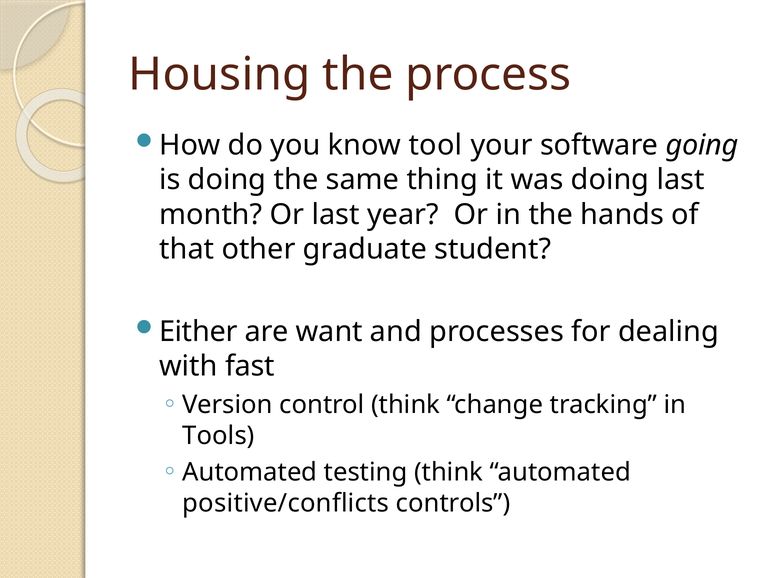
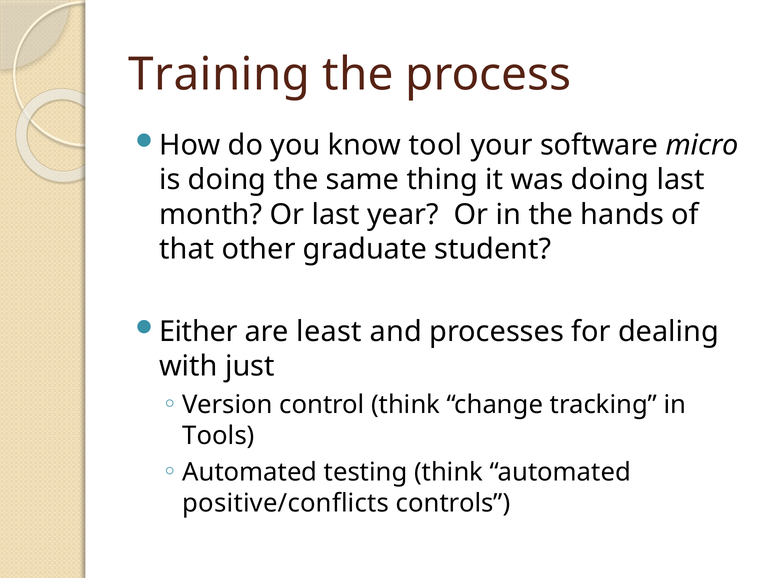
Housing: Housing -> Training
going: going -> micro
want: want -> least
fast: fast -> just
